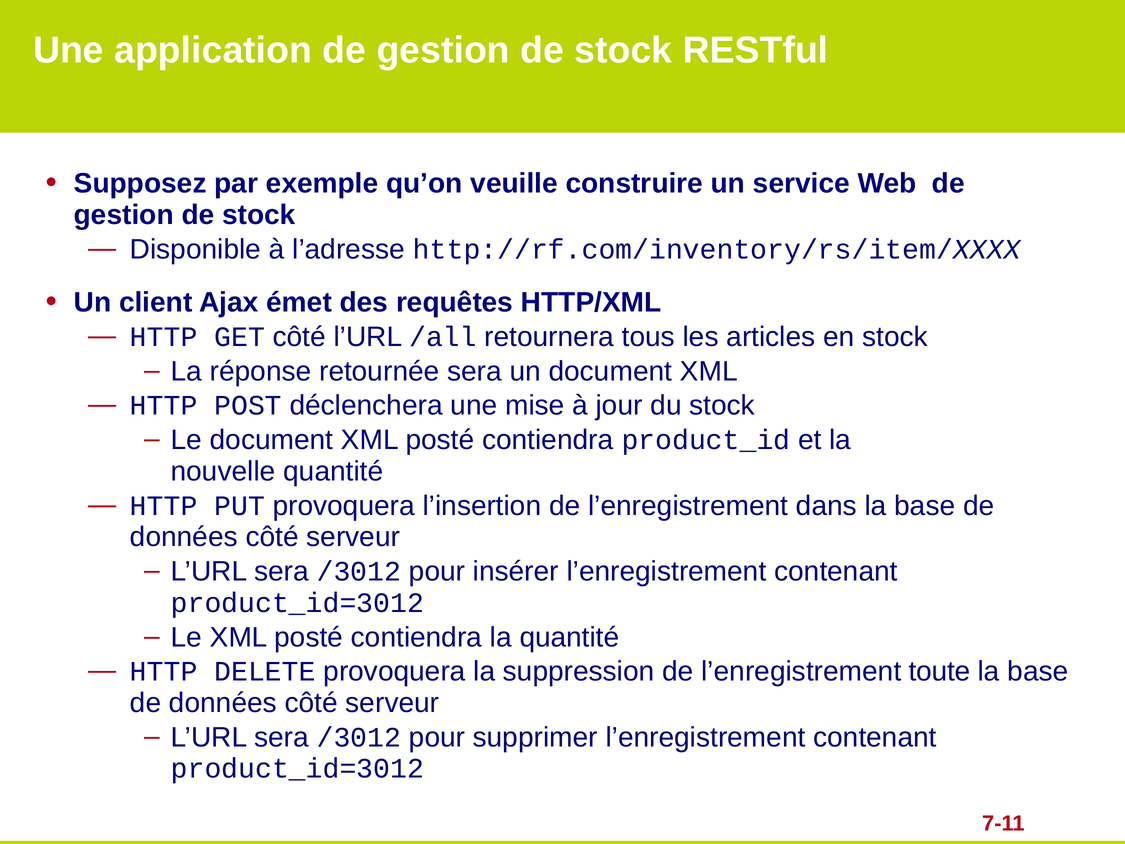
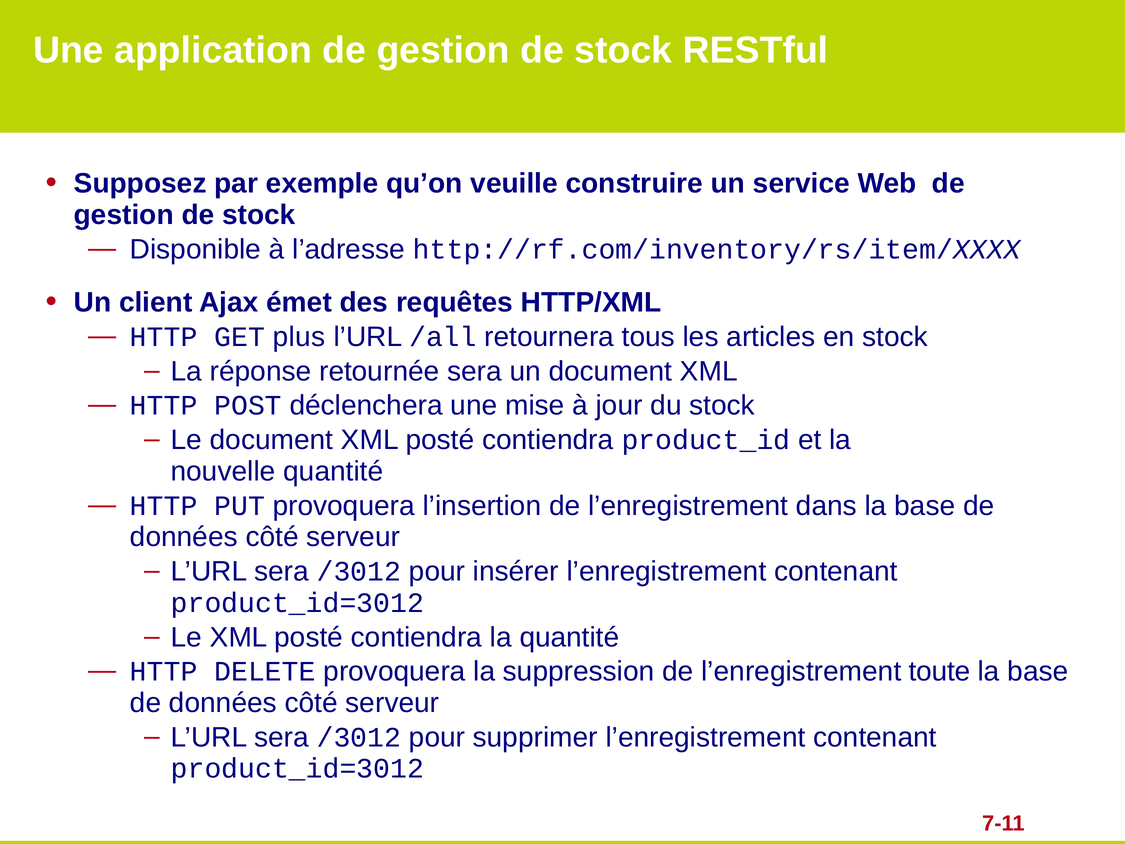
GET côté: côté -> plus
